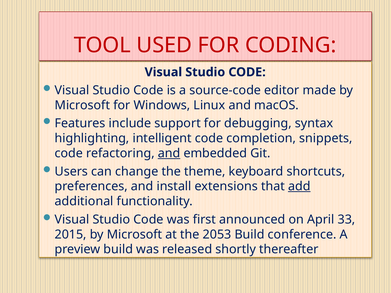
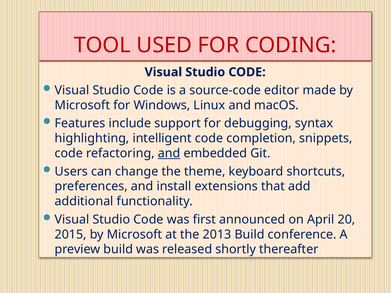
add underline: present -> none
33: 33 -> 20
2053: 2053 -> 2013
